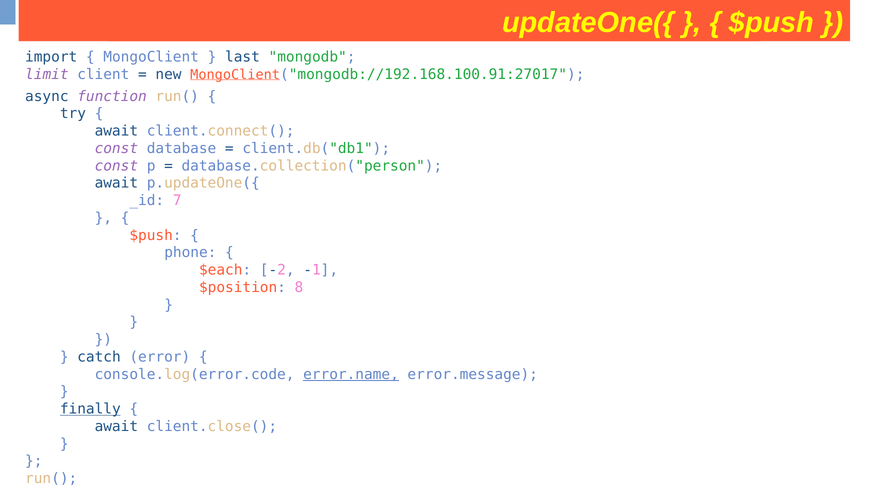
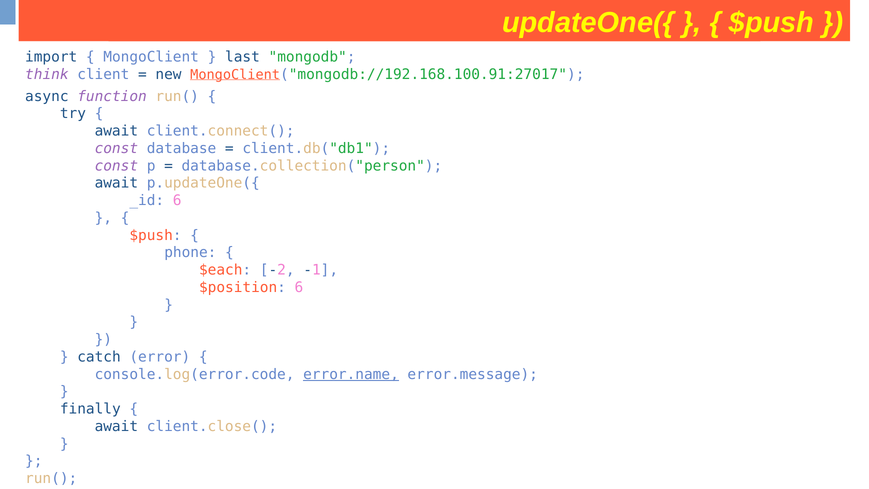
limit: limit -> think
_id 7: 7 -> 6
$position 8: 8 -> 6
finally underline: present -> none
